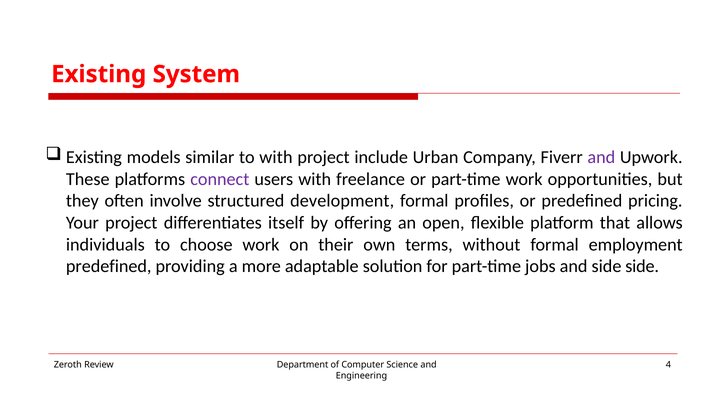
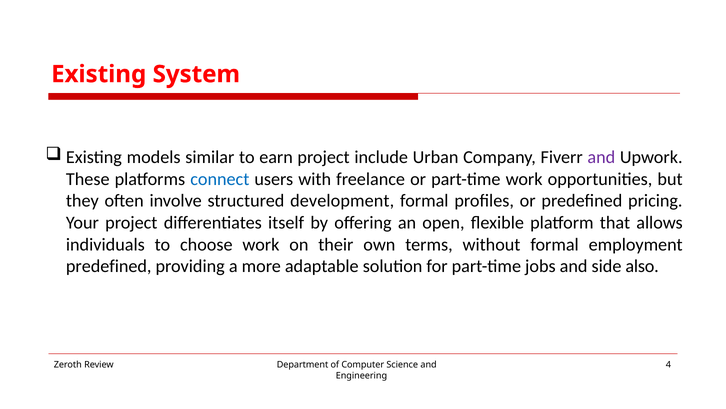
to with: with -> earn
connect colour: purple -> blue
side side: side -> also
